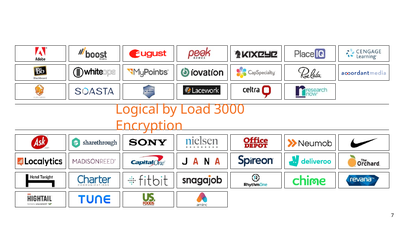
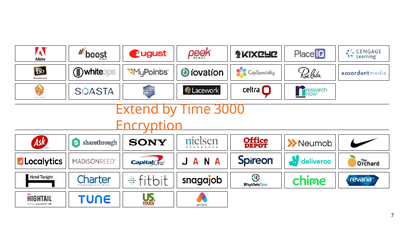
Logical: Logical -> Extend
Load: Load -> Time
